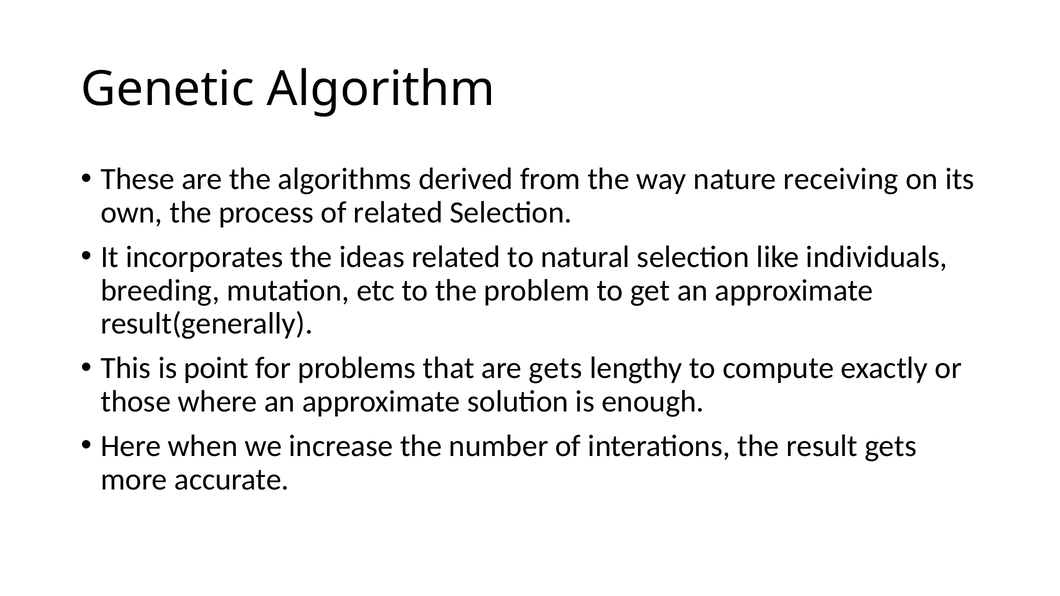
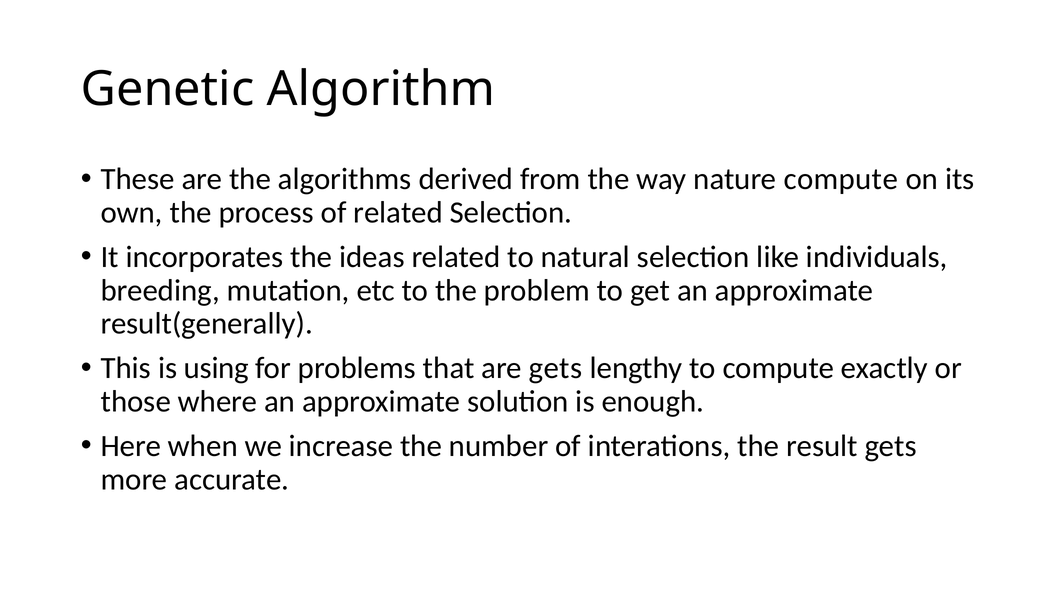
nature receiving: receiving -> compute
point: point -> using
